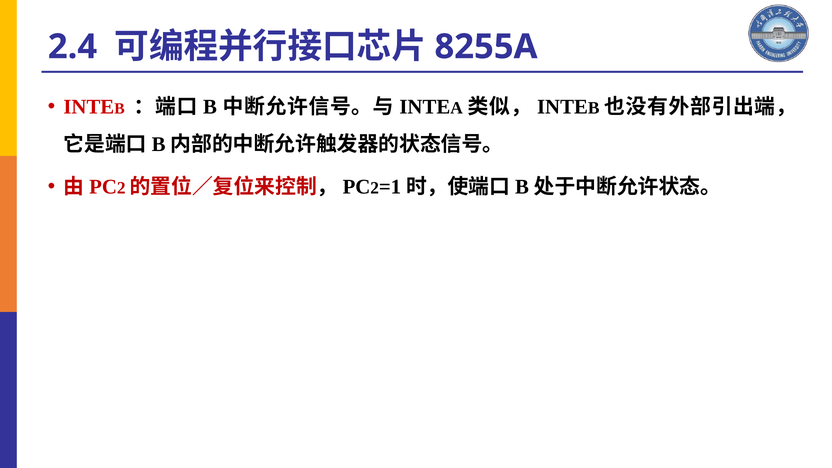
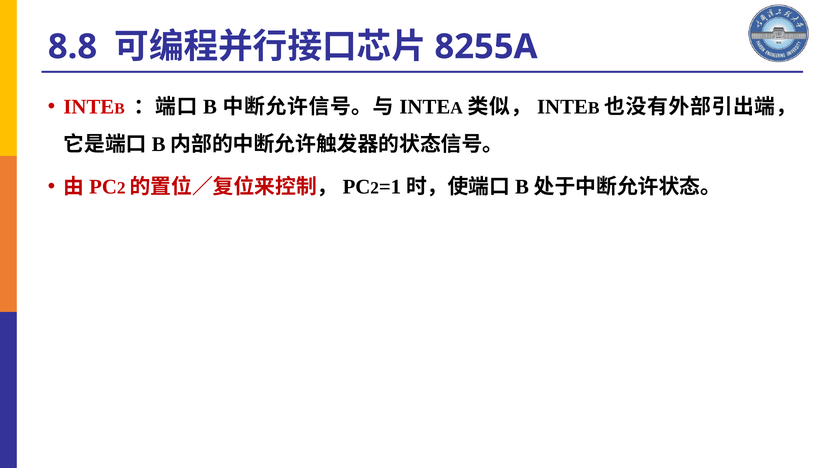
2.4: 2.4 -> 8.8
